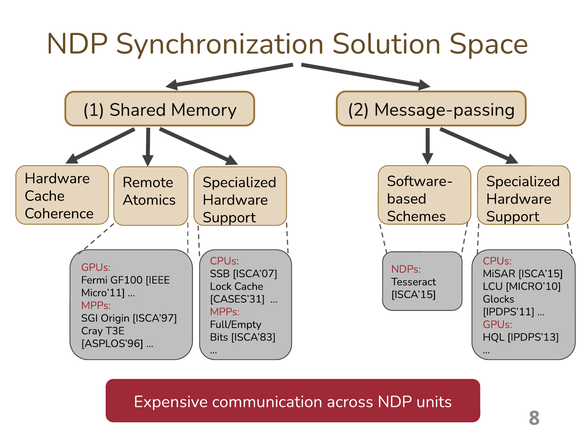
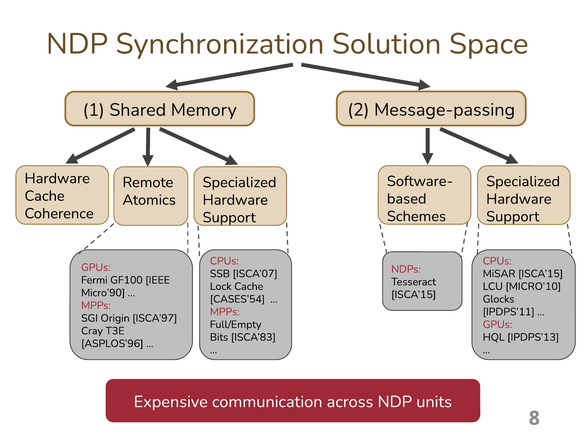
Micro’11: Micro’11 -> Micro’90
CASES’31: CASES’31 -> CASES’54
